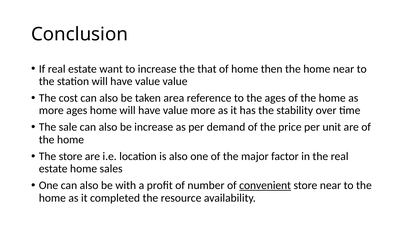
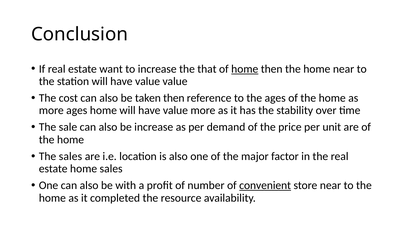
home at (245, 69) underline: none -> present
taken area: area -> then
The store: store -> sales
